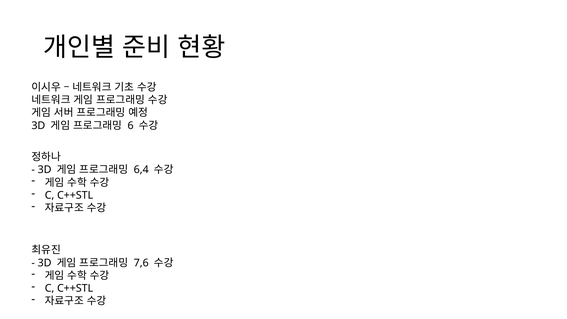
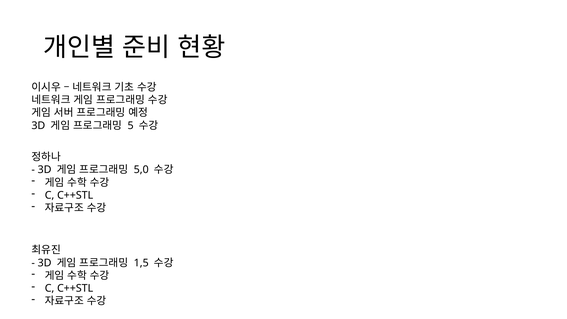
6: 6 -> 5
6,4: 6,4 -> 5,0
7,6: 7,6 -> 1,5
